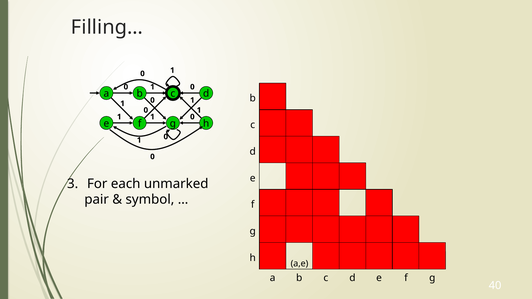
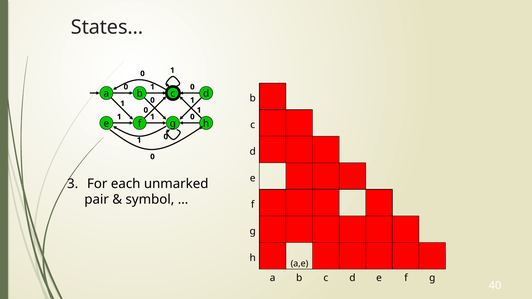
Filling…: Filling… -> States…
